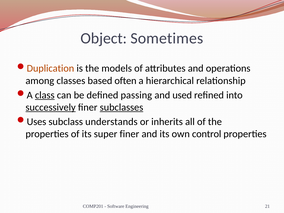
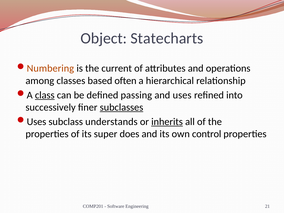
Sometimes: Sometimes -> Statecharts
Duplication: Duplication -> Numbering
models: models -> current
and used: used -> uses
successively underline: present -> none
inherits underline: none -> present
super finer: finer -> does
